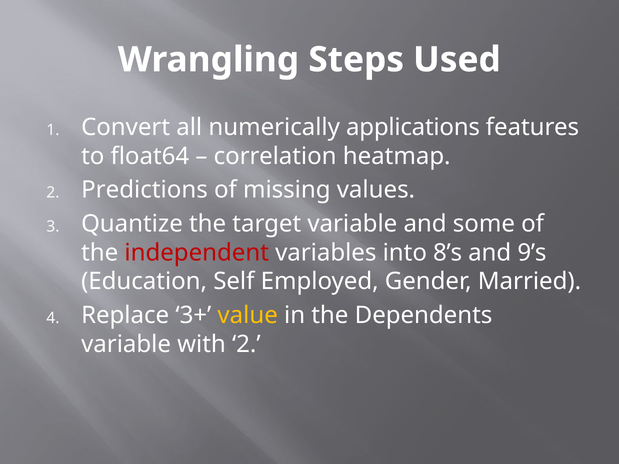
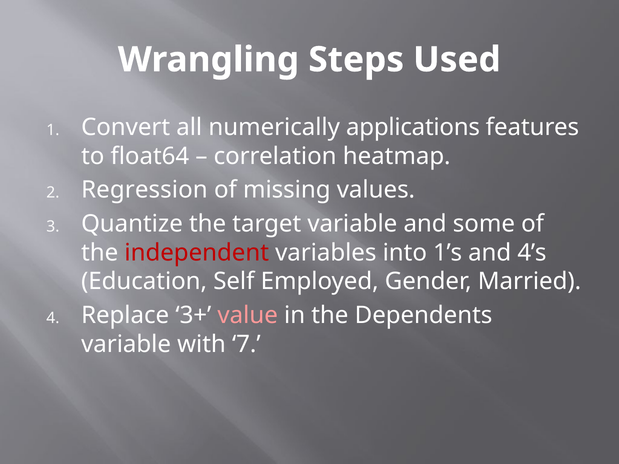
Predictions: Predictions -> Regression
8’s: 8’s -> 1’s
9’s: 9’s -> 4’s
value colour: yellow -> pink
with 2: 2 -> 7
